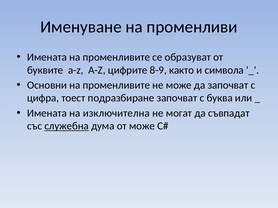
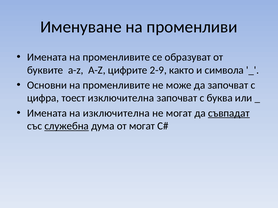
8-9: 8-9 -> 2-9
тоест подразбиране: подразбиране -> изключителна
съвпадат underline: none -> present
от може: може -> могат
